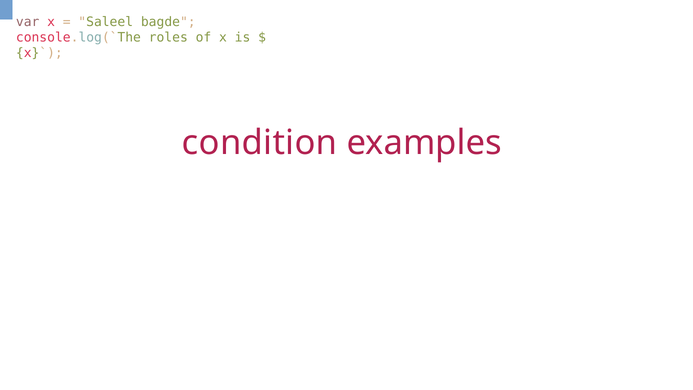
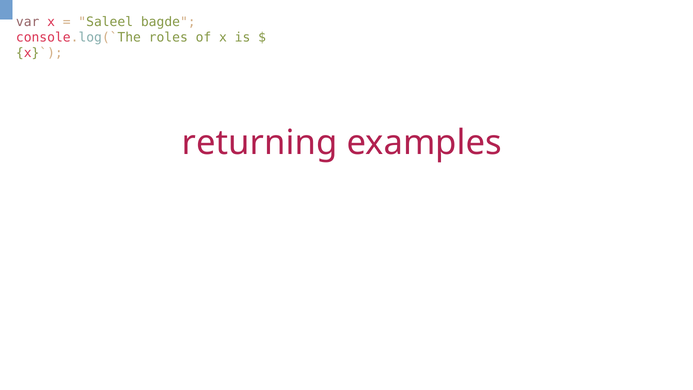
condition: condition -> returning
